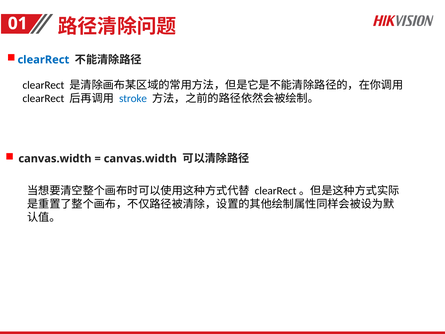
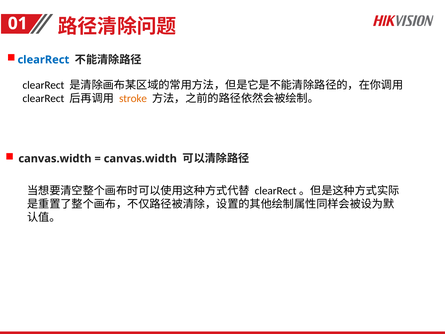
stroke colour: blue -> orange
